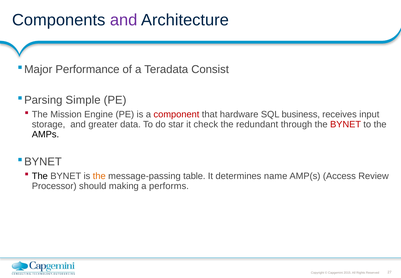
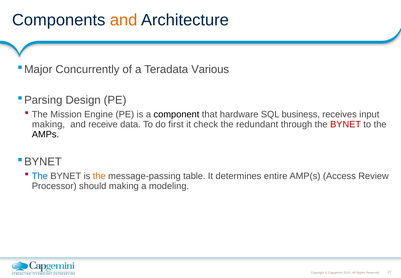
and at (124, 20) colour: purple -> orange
Performance: Performance -> Concurrently
Consist: Consist -> Various
Simple: Simple -> Design
component colour: red -> black
storage at (49, 124): storage -> making
greater: greater -> receive
star: star -> first
The at (40, 176) colour: black -> blue
name: name -> entire
performs: performs -> modeling
